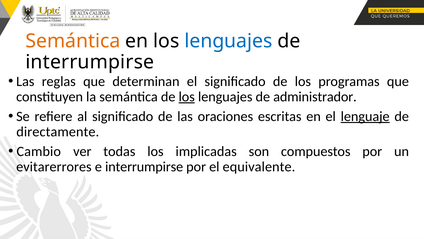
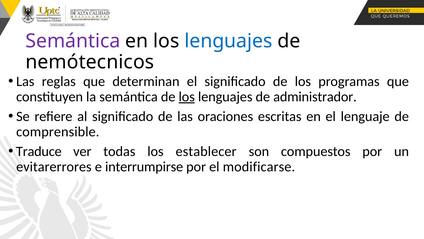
Semántica at (73, 41) colour: orange -> purple
interrumpirse at (90, 62): interrumpirse -> nemótecnicos
lenguaje underline: present -> none
directamente: directamente -> comprensible
Cambio: Cambio -> Traduce
implicadas: implicadas -> establecer
equivalente: equivalente -> modificarse
